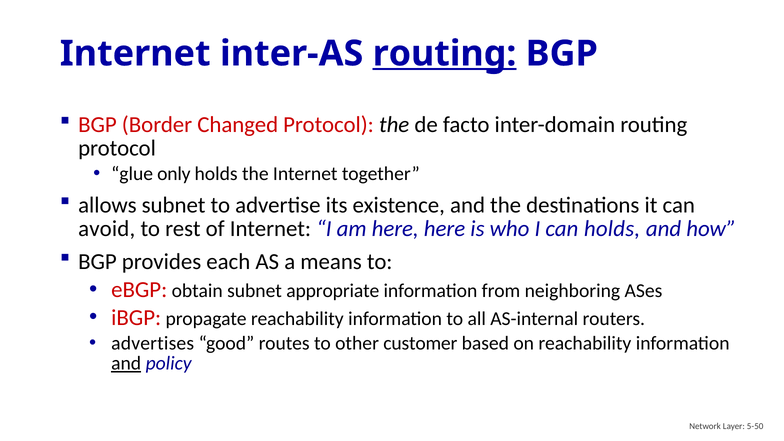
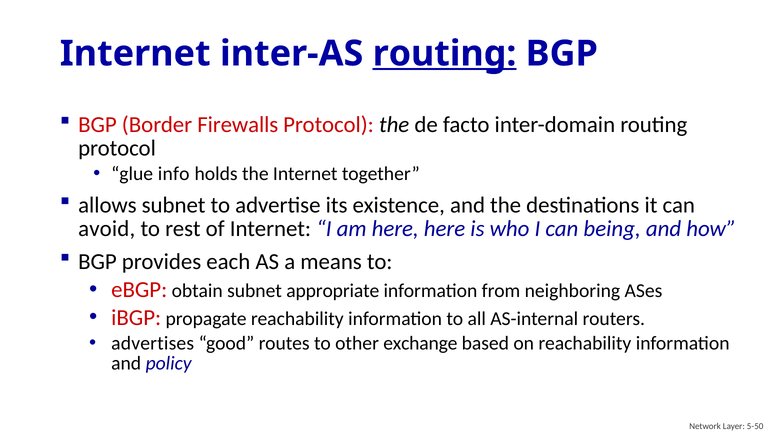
Changed: Changed -> Firewalls
only: only -> info
can holds: holds -> being
customer: customer -> exchange
and at (126, 363) underline: present -> none
